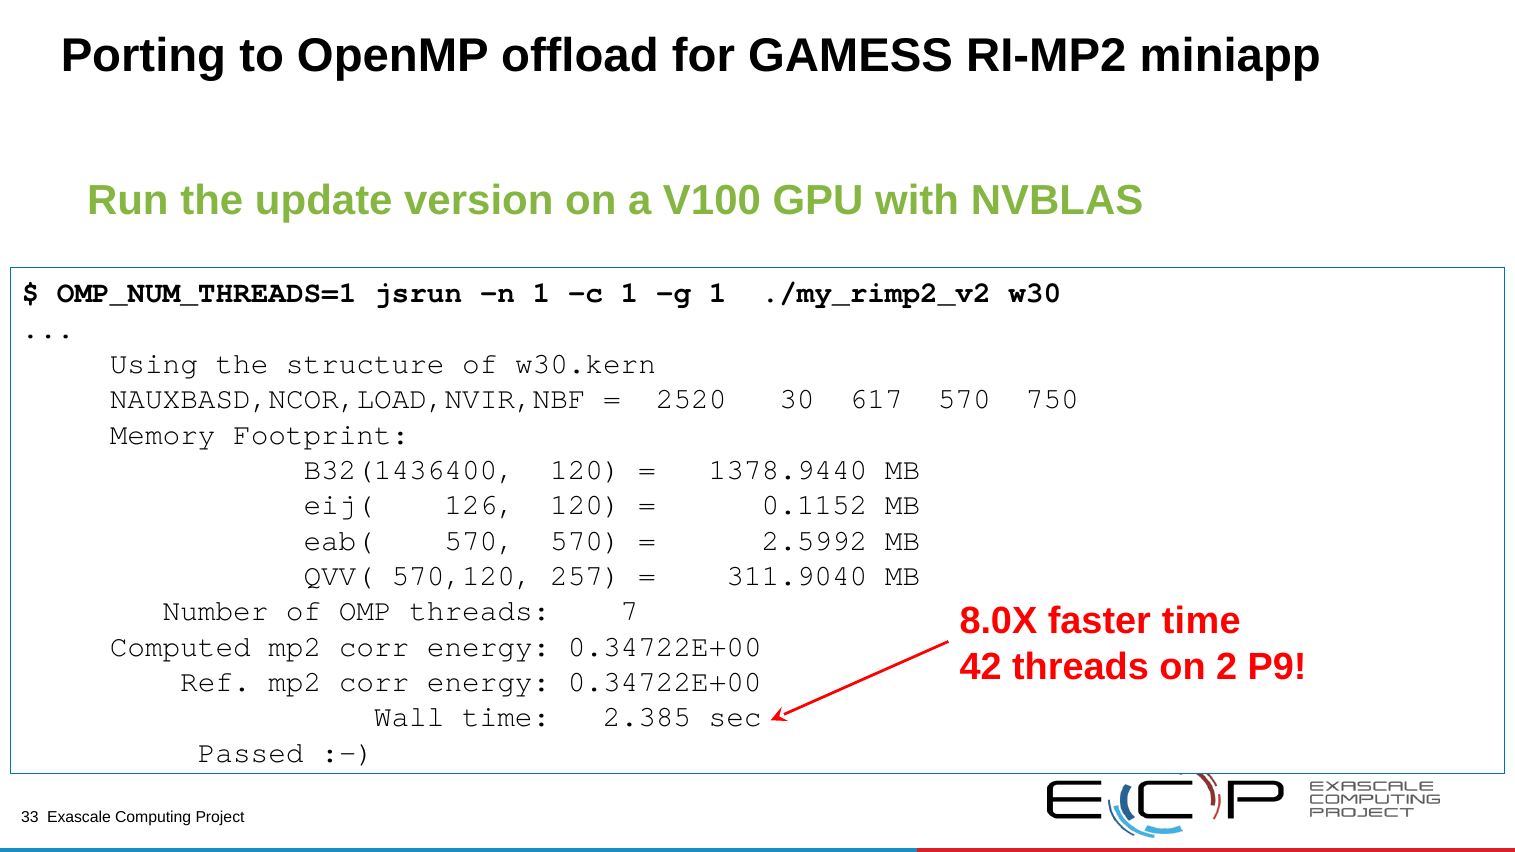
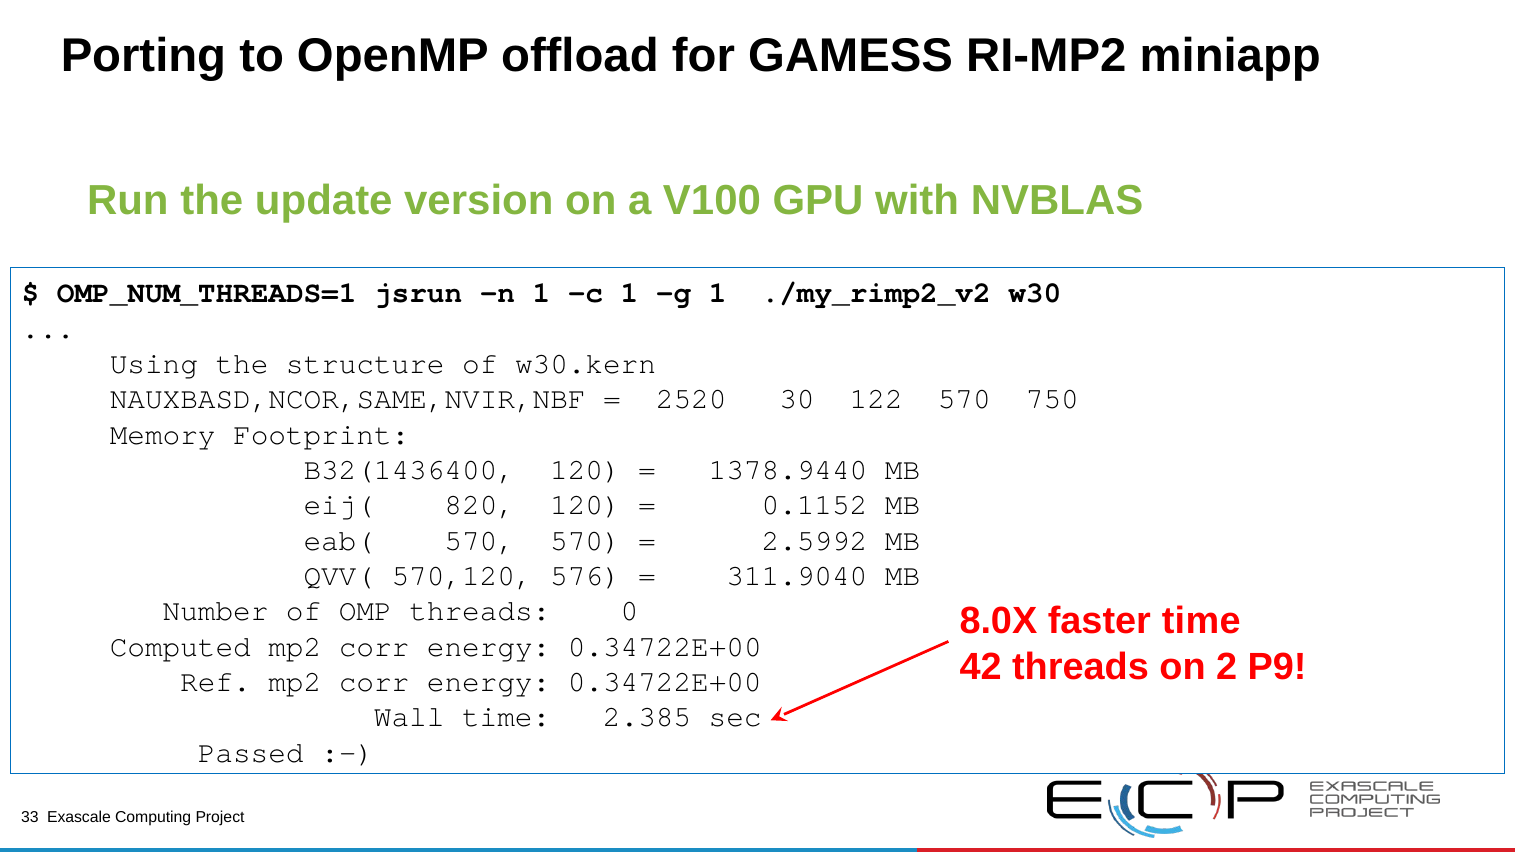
NAUXBASD,NCOR,LOAD,NVIR,NBF: NAUXBASD,NCOR,LOAD,NVIR,NBF -> NAUXBASD,NCOR,SAME,NVIR,NBF
617: 617 -> 122
126: 126 -> 820
257: 257 -> 576
7: 7 -> 0
